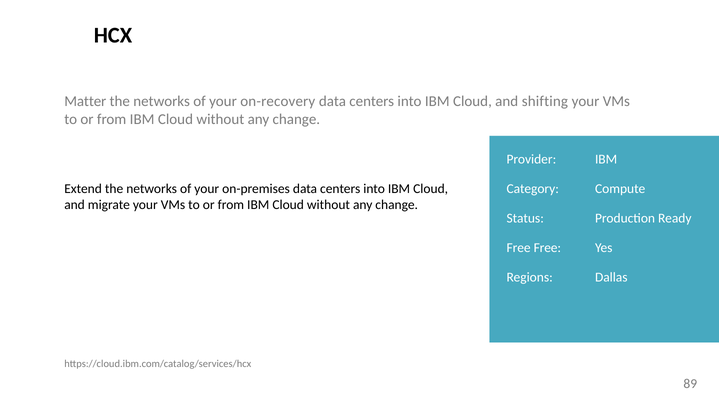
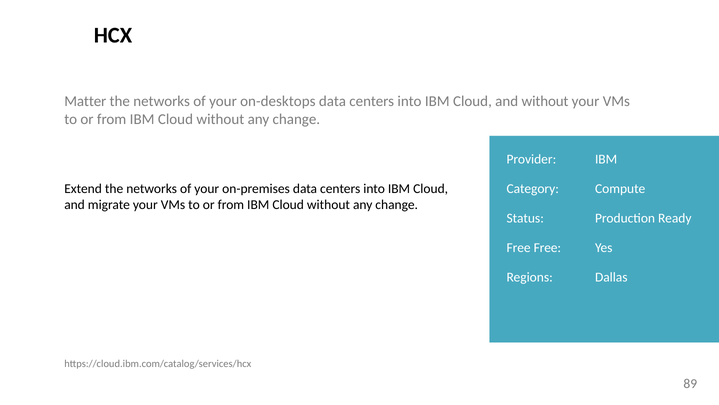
on-recovery: on-recovery -> on-desktops
and shifting: shifting -> without
